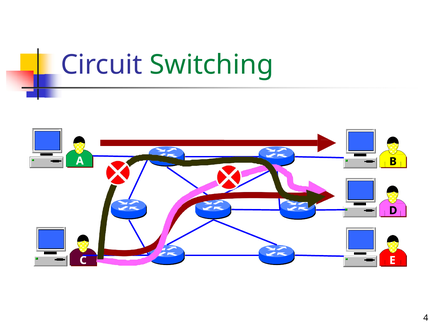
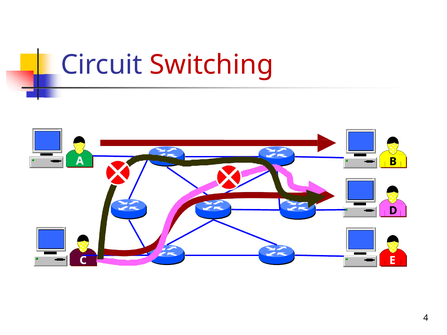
Switching colour: green -> red
